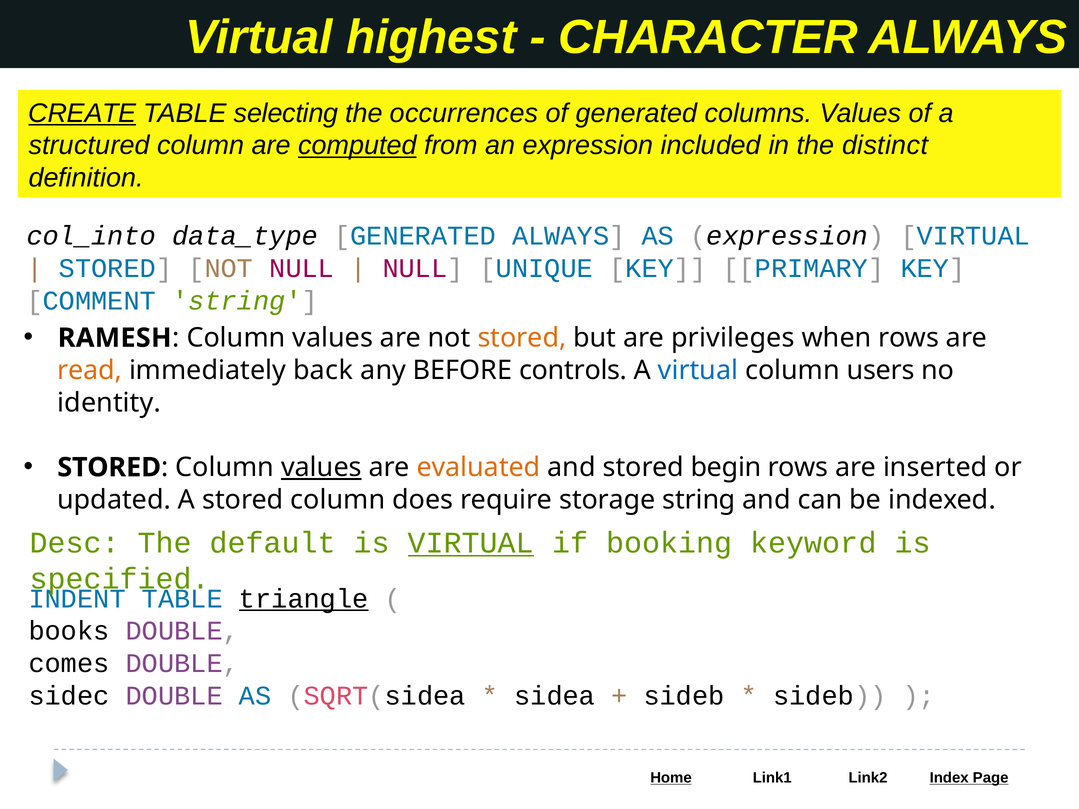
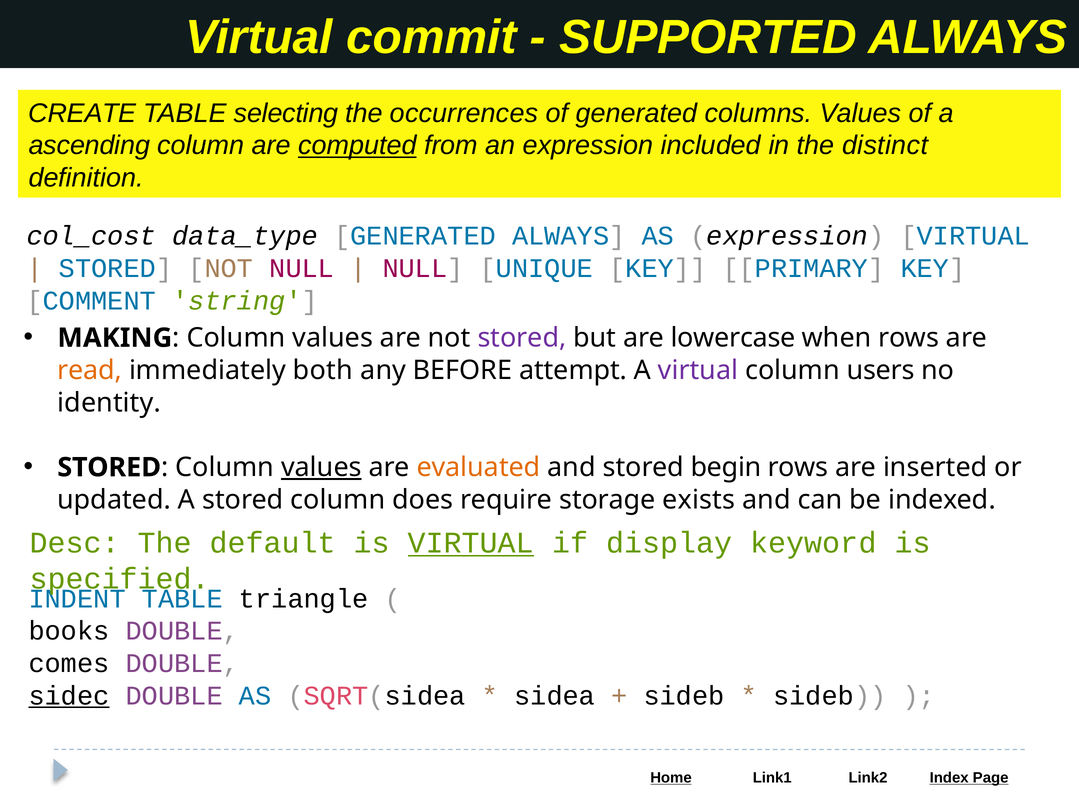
highest: highest -> commit
CHARACTER: CHARACTER -> SUPPORTED
CREATE underline: present -> none
structured: structured -> ascending
col_into: col_into -> col_cost
RAMESH: RAMESH -> MAKING
stored at (522, 338) colour: orange -> purple
privileges: privileges -> lowercase
back: back -> both
controls: controls -> attempt
virtual at (698, 370) colour: blue -> purple
storage string: string -> exists
booking: booking -> display
triangle underline: present -> none
sidec underline: none -> present
